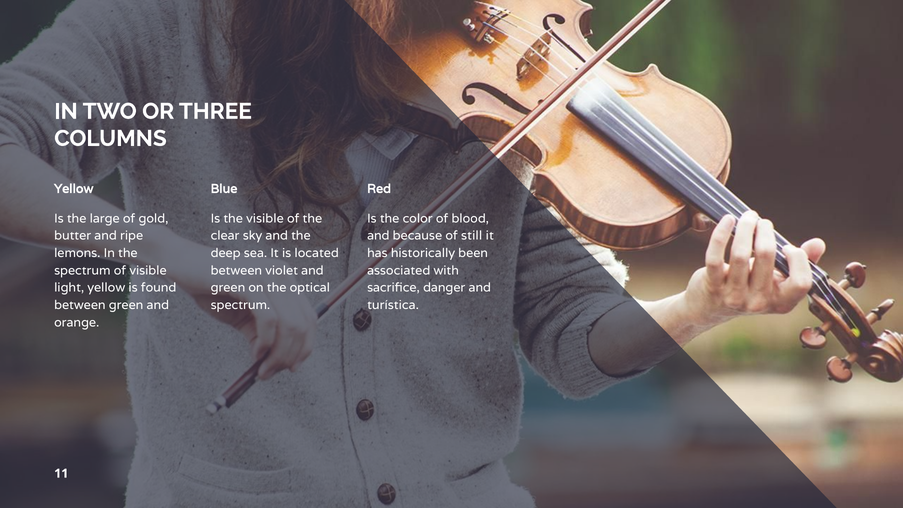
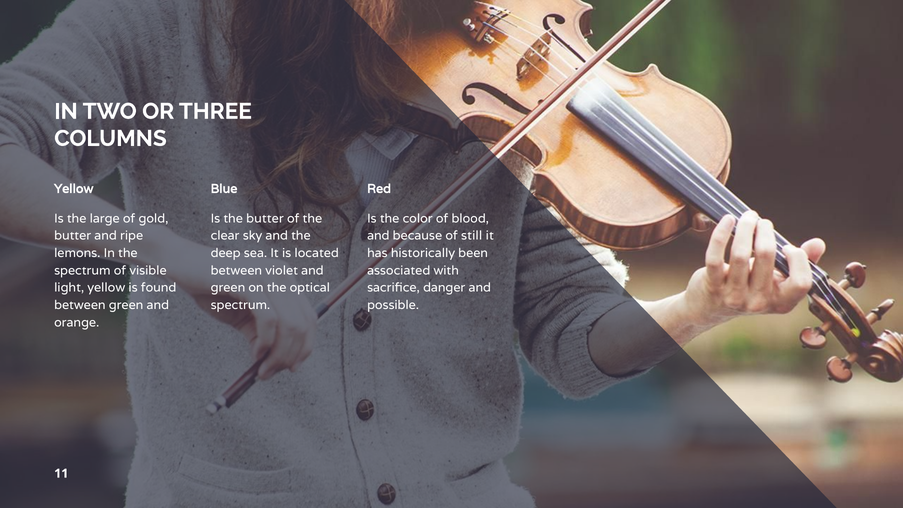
the visible: visible -> butter
turística: turística -> possible
